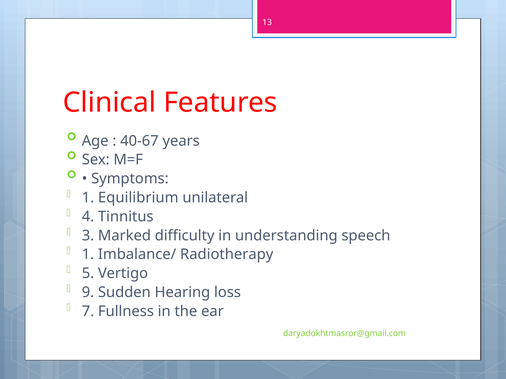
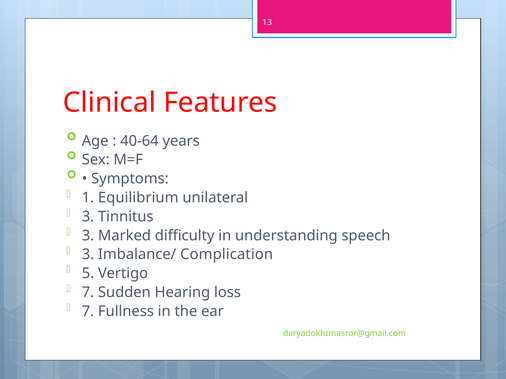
40-67: 40-67 -> 40-64
4 at (88, 217): 4 -> 3
1 at (88, 255): 1 -> 3
Radiotherapy: Radiotherapy -> Complication
9 at (88, 293): 9 -> 7
